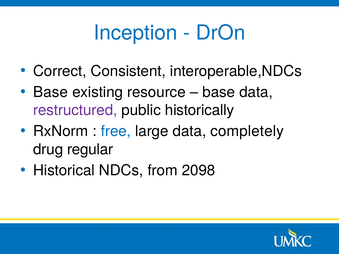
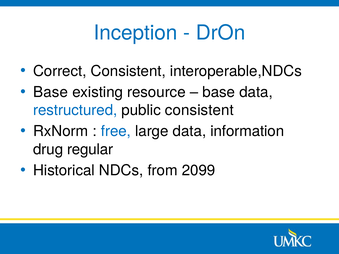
restructured colour: purple -> blue
public historically: historically -> consistent
completely: completely -> information
2098: 2098 -> 2099
